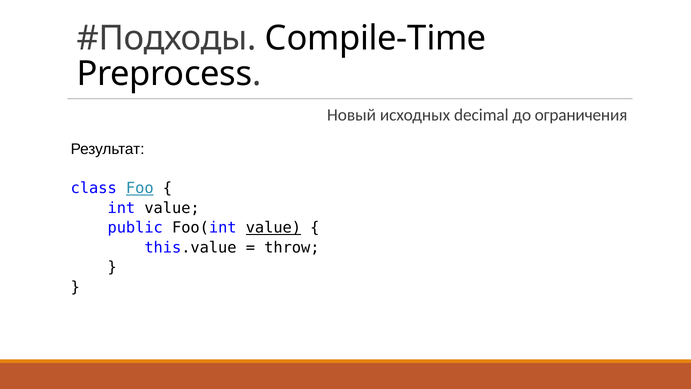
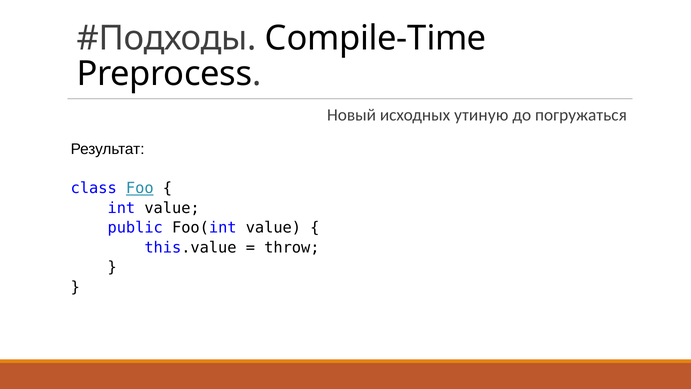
decimal: decimal -> утиную
ограничения: ограничения -> погружаться
value at (273, 228) underline: present -> none
